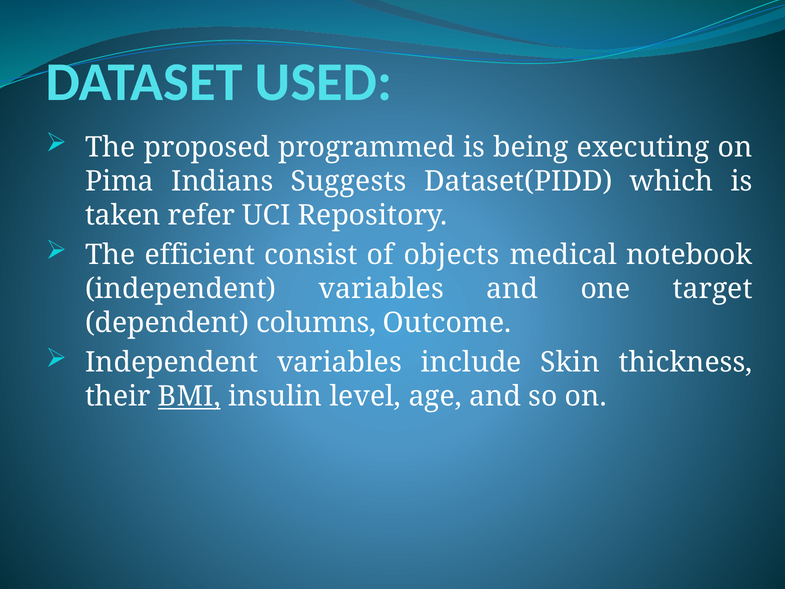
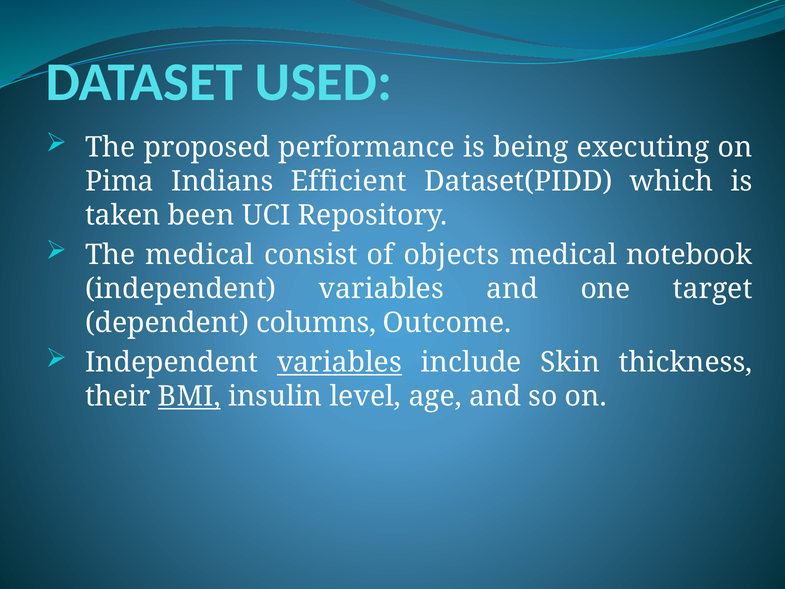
programmed: programmed -> performance
Suggests: Suggests -> Efficient
refer: refer -> been
The efficient: efficient -> medical
variables at (339, 362) underline: none -> present
